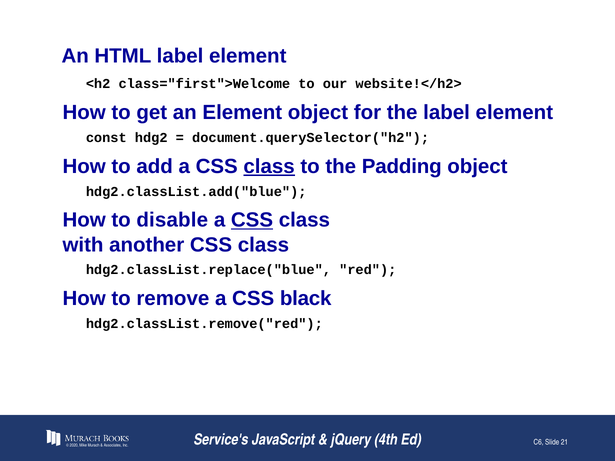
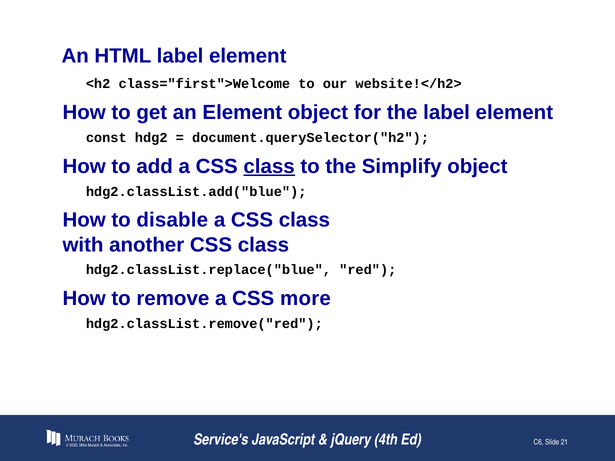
Padding: Padding -> Simplify
CSS at (252, 220) underline: present -> none
black: black -> more
